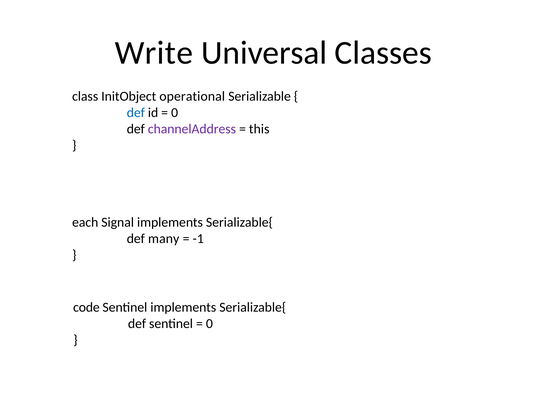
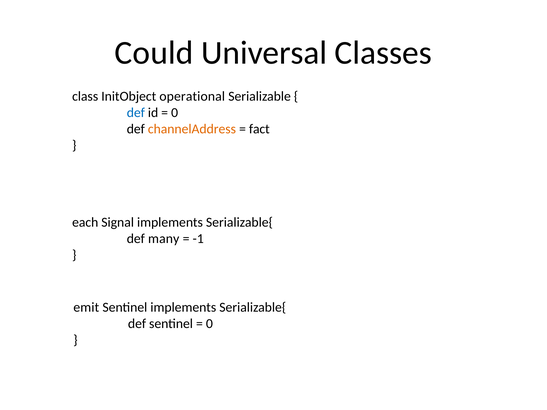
Write: Write -> Could
channelAddress colour: purple -> orange
this: this -> fact
code: code -> emit
